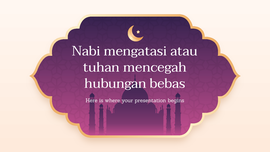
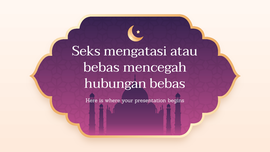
Nabi: Nabi -> Seks
tuhan at (101, 67): tuhan -> bebas
